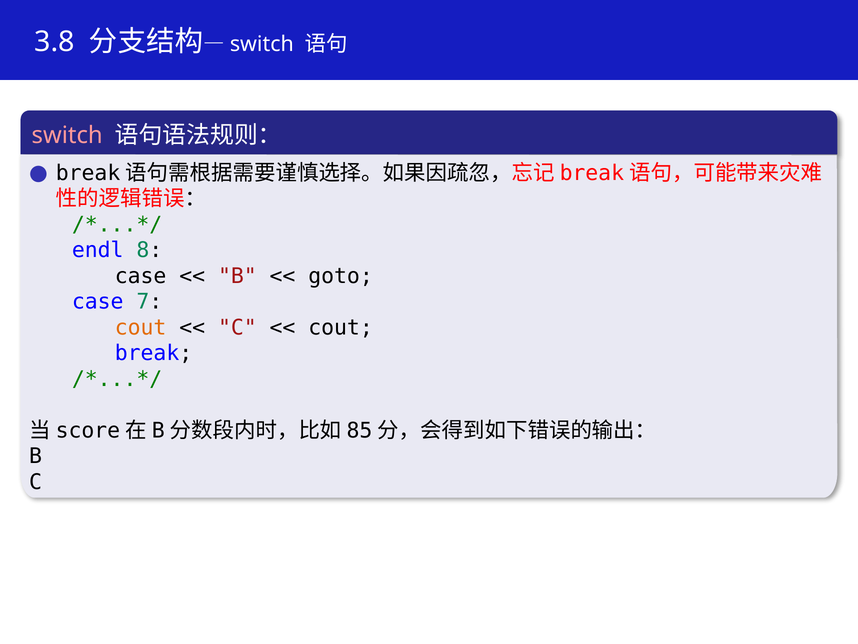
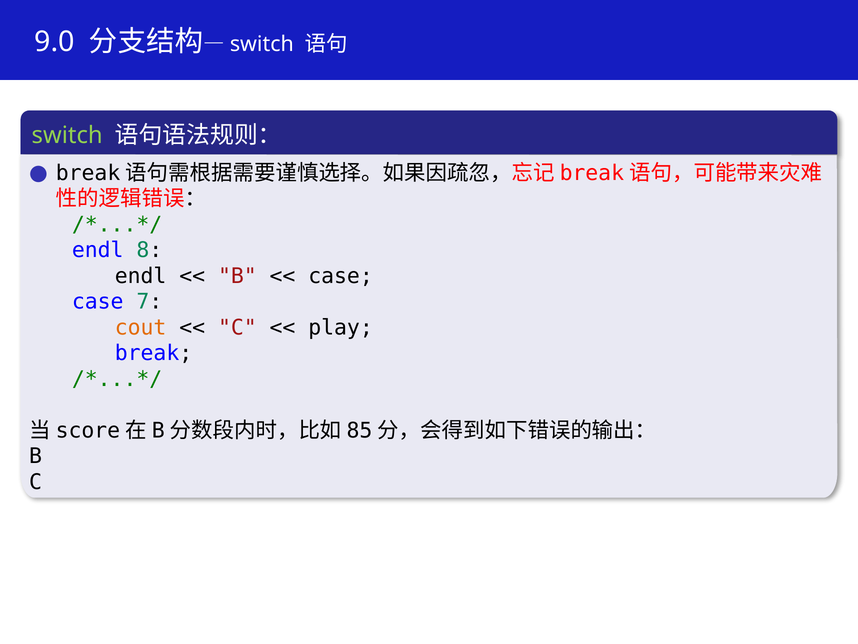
3.8: 3.8 -> 9.0
switch colour: pink -> light green
case at (141, 276): case -> endl
goto at (341, 276): goto -> case
cout at (341, 327): cout -> play
